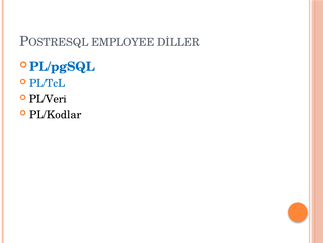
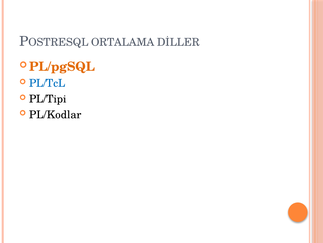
EMPLOYEE: EMPLOYEE -> ORTALAMA
PL/pgSQL colour: blue -> orange
PL/Veri: PL/Veri -> PL/Tipi
